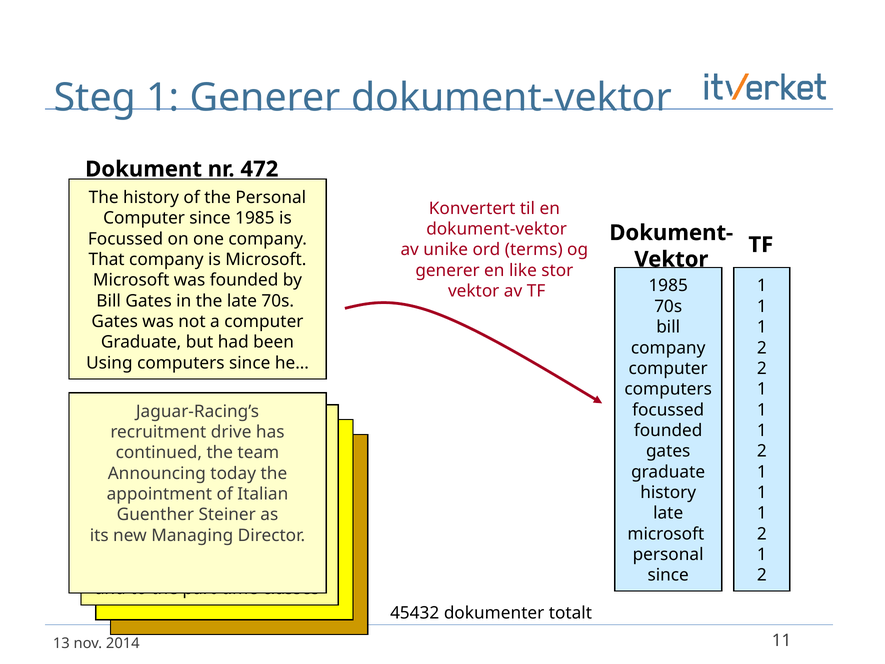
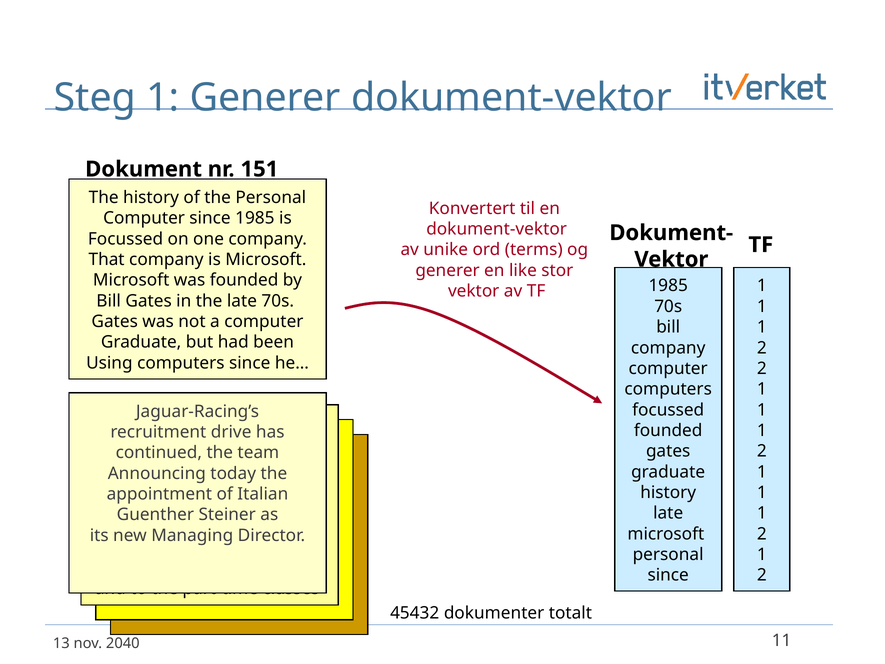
472: 472 -> 151
2014: 2014 -> 2040
